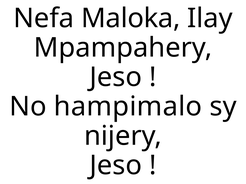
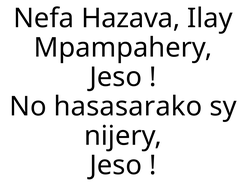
Maloka: Maloka -> Hazava
hampimalo: hampimalo -> hasasarako
